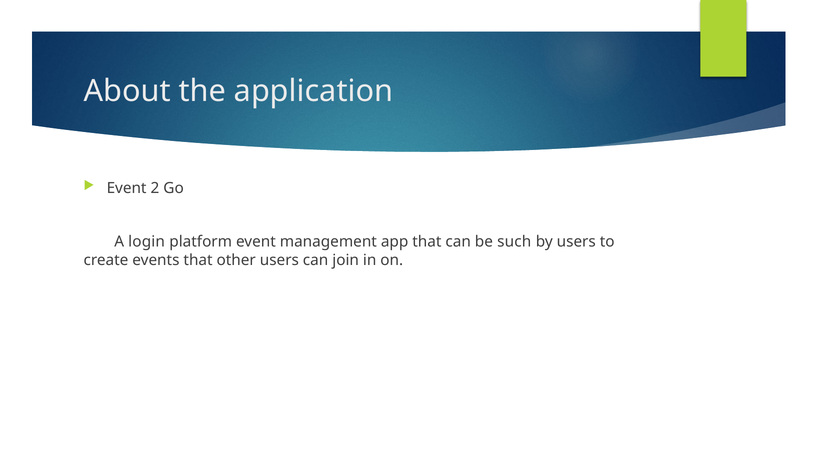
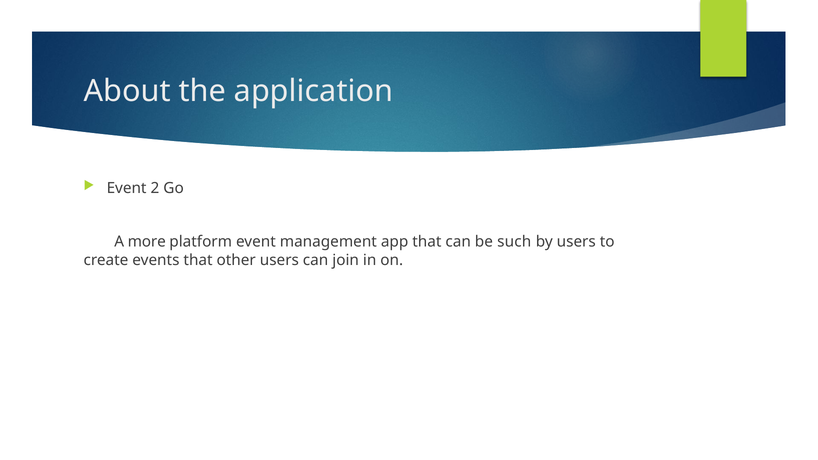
login: login -> more
